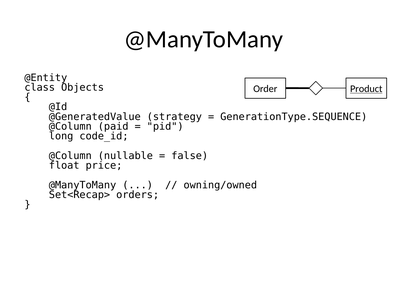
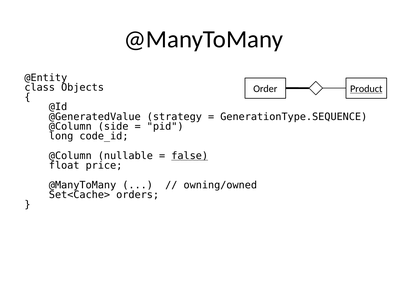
paid: paid -> side
false underline: none -> present
Set<Recap>: Set<Recap> -> Set<Cache>
